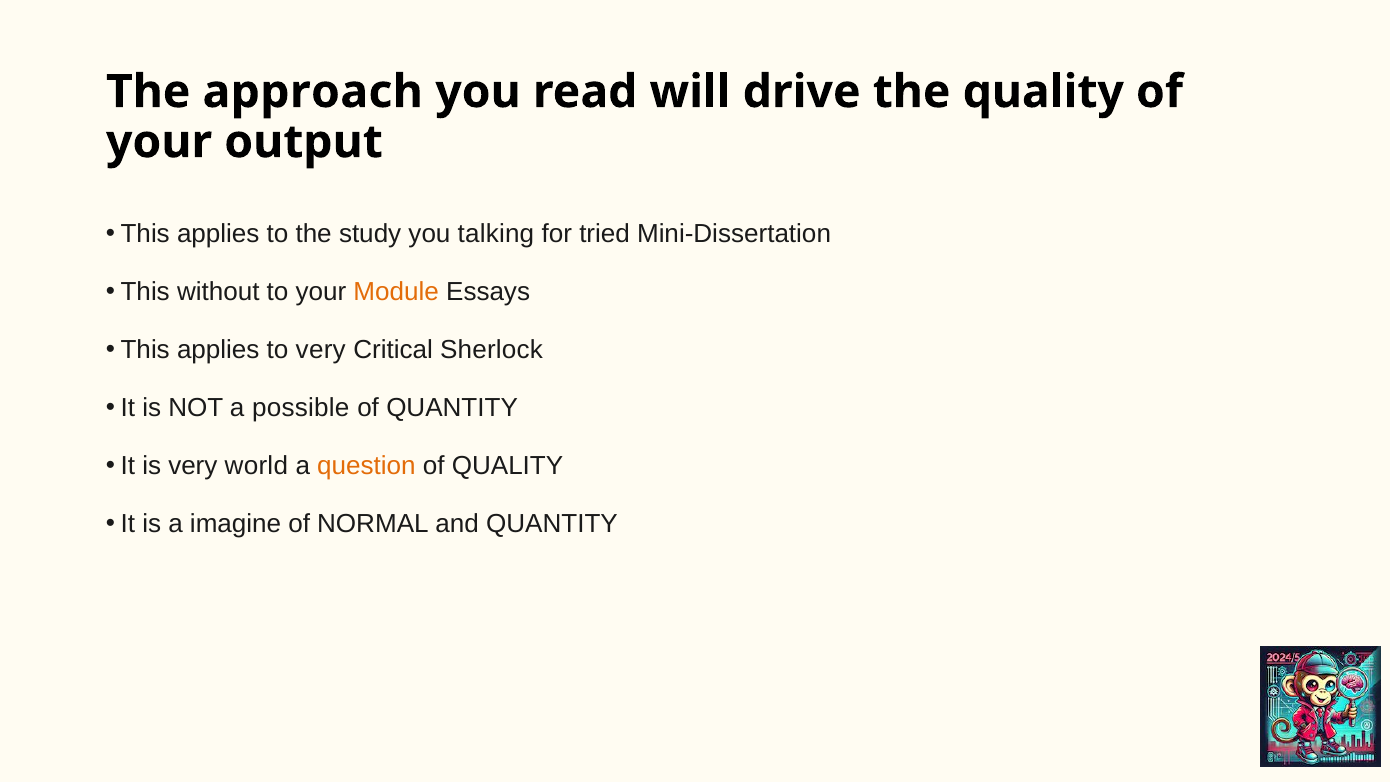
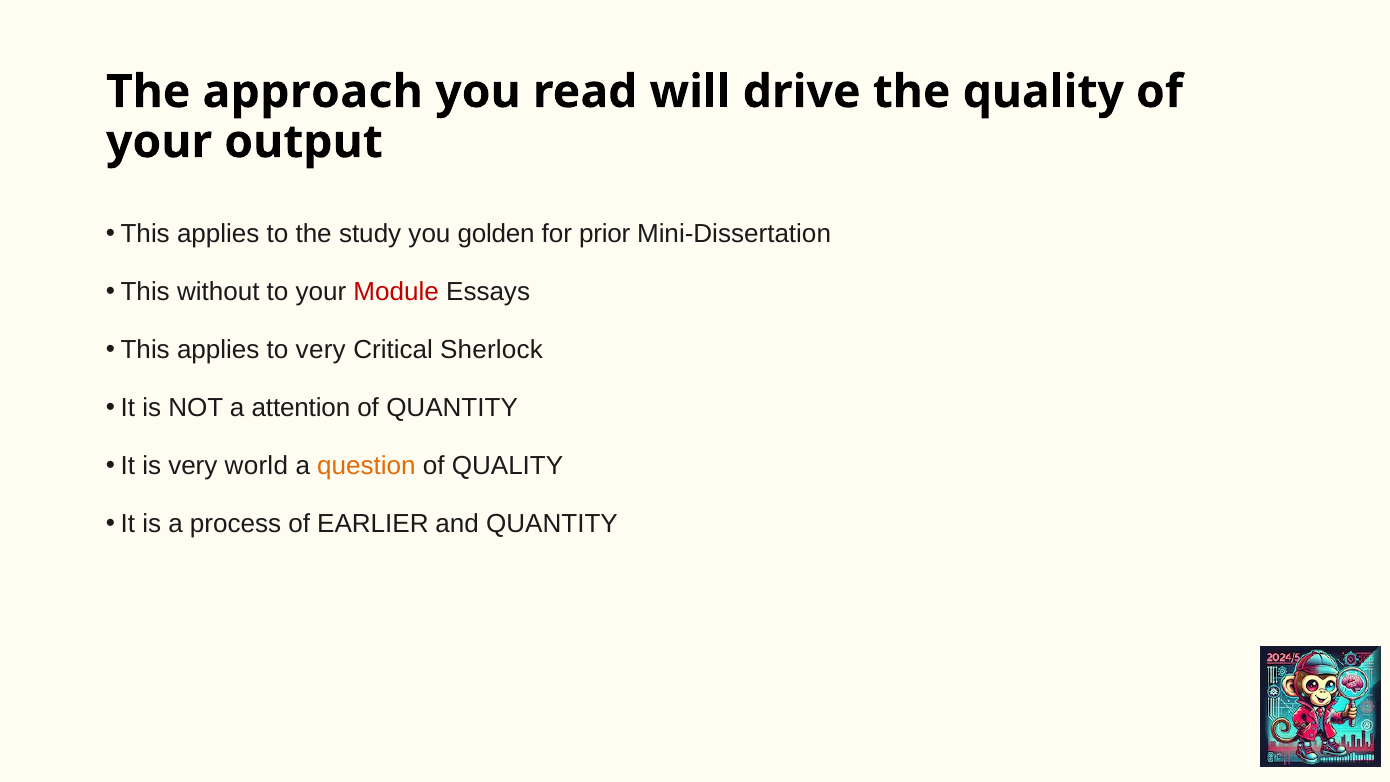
talking: talking -> golden
tried: tried -> prior
Module colour: orange -> red
possible: possible -> attention
imagine: imagine -> process
NORMAL: NORMAL -> EARLIER
